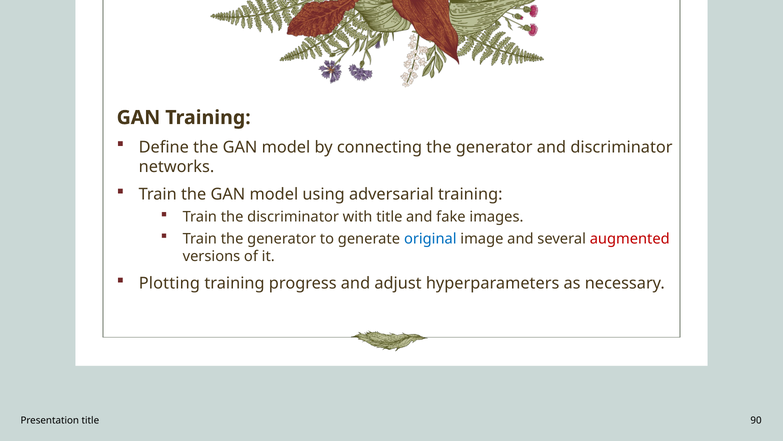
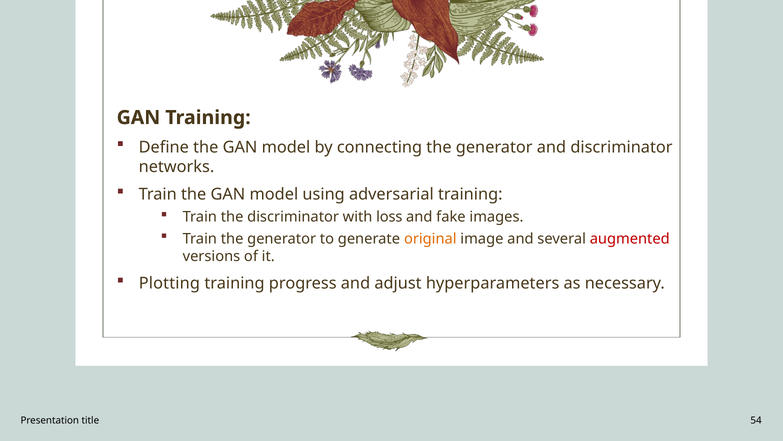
with title: title -> loss
original colour: blue -> orange
90: 90 -> 54
